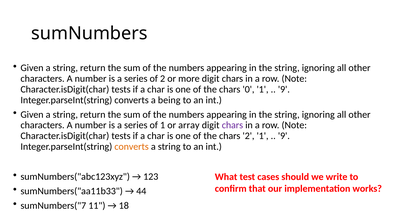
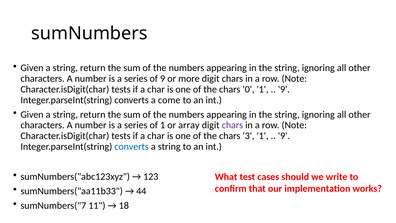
of 2: 2 -> 9
being: being -> come
chars 2: 2 -> 3
converts at (132, 146) colour: orange -> blue
